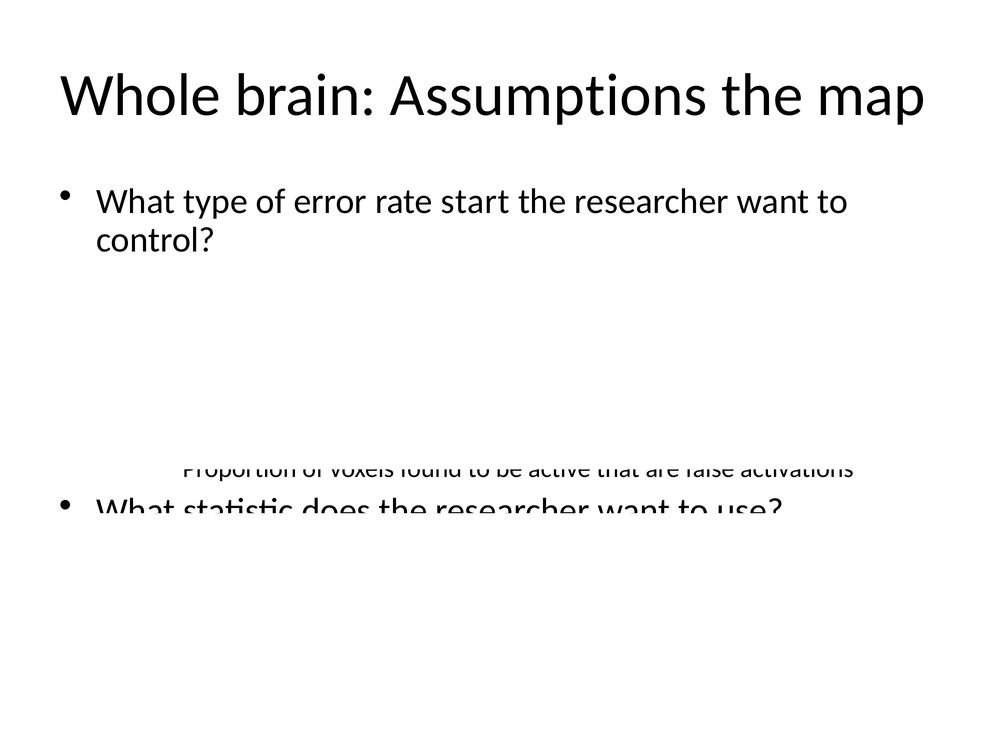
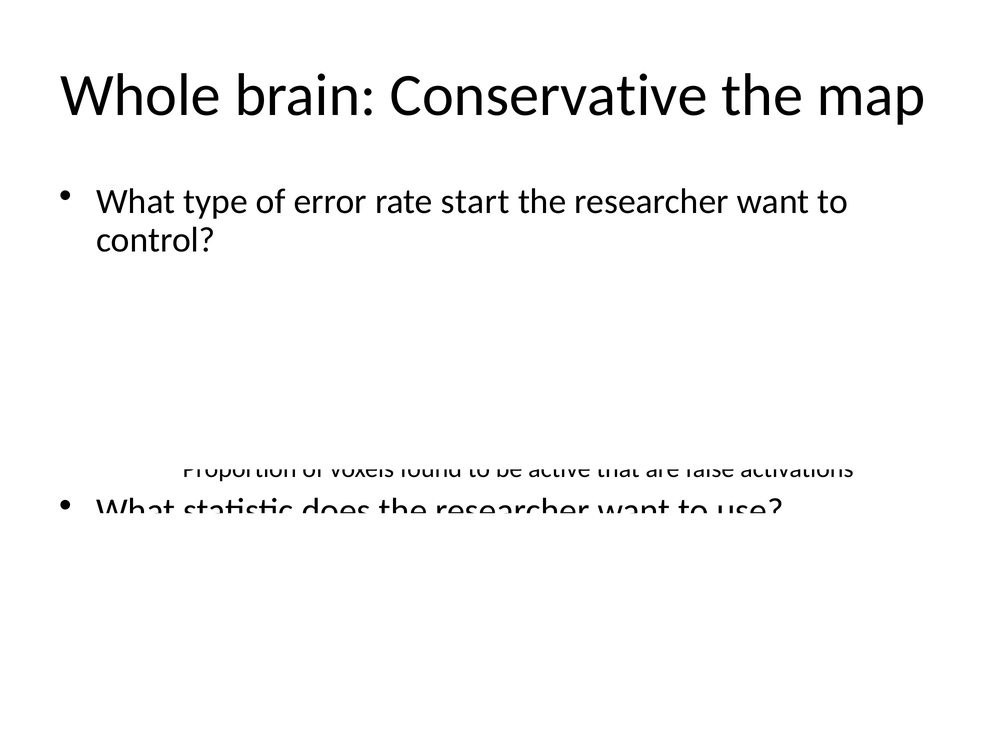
Assumptions: Assumptions -> Conservative
